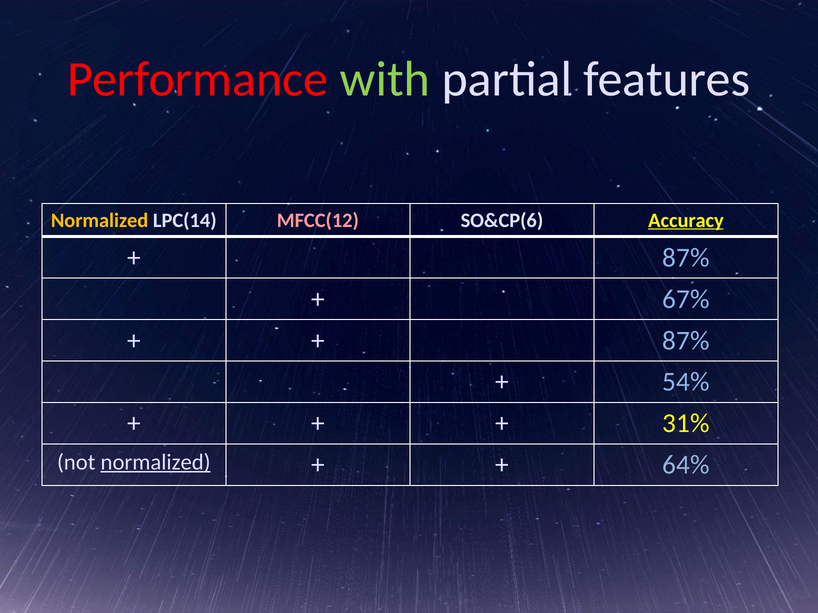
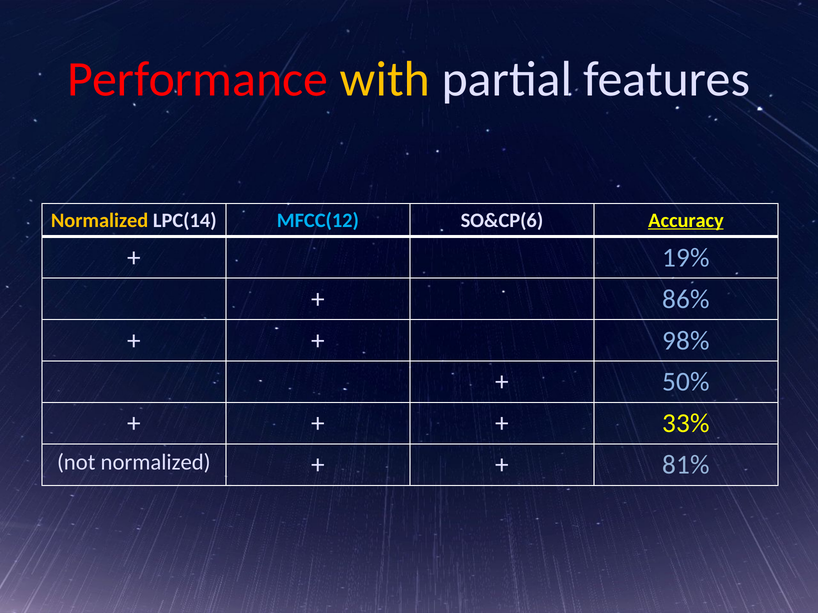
with colour: light green -> yellow
MFCC(12 colour: pink -> light blue
87% at (686, 258): 87% -> 19%
67%: 67% -> 86%
87% at (686, 341): 87% -> 98%
54%: 54% -> 50%
31%: 31% -> 33%
normalized at (156, 463) underline: present -> none
64%: 64% -> 81%
